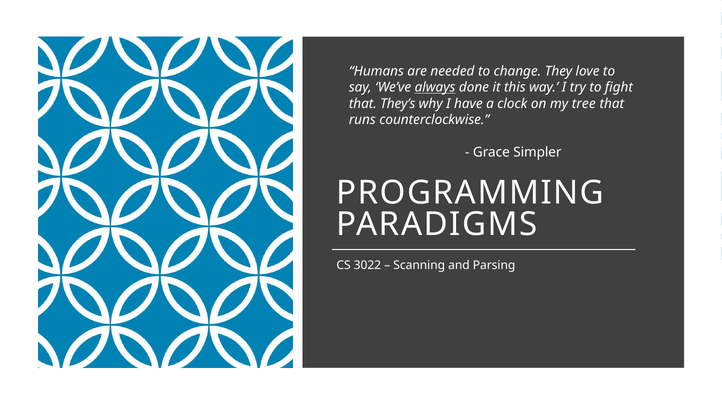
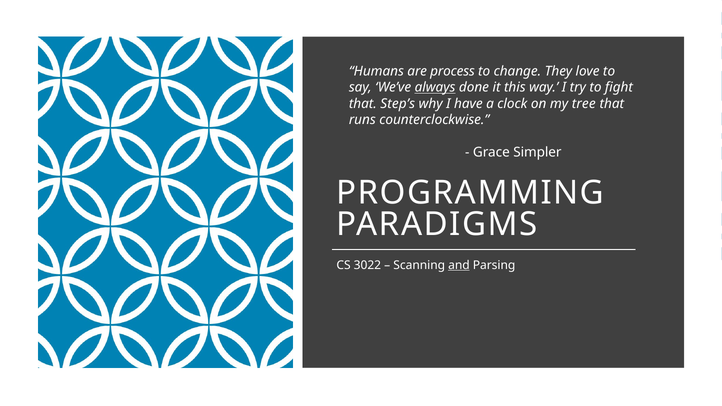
needed: needed -> process
They’s: They’s -> Step’s
and underline: none -> present
